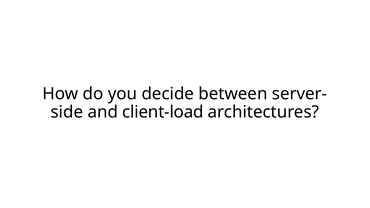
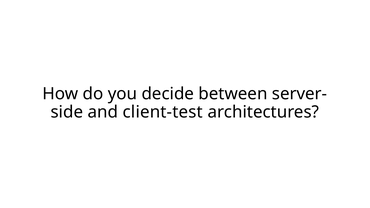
client-load: client-load -> client-test
